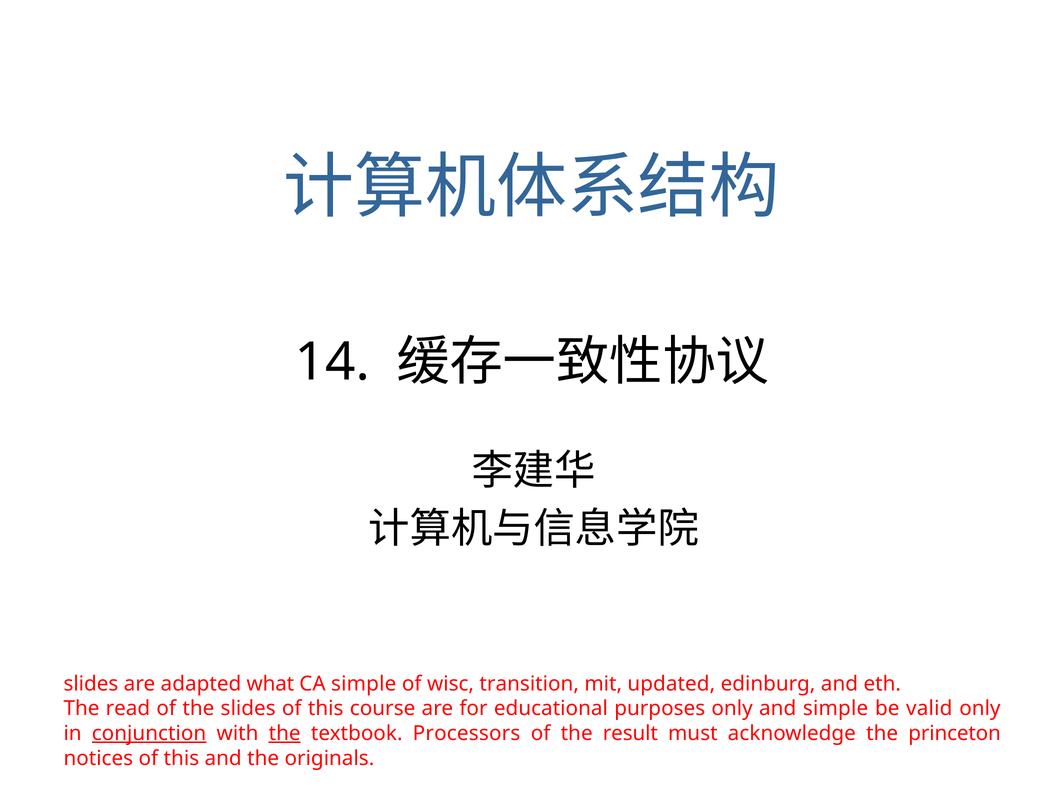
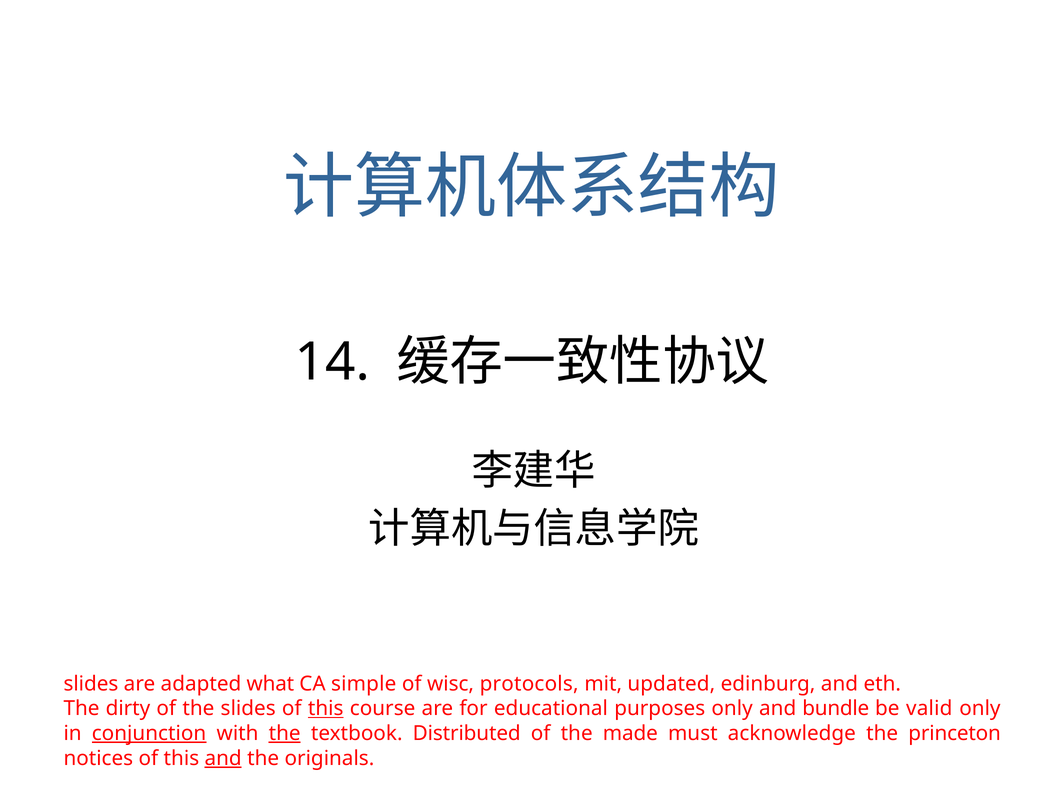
transition: transition -> protocols
read: read -> dirty
this at (326, 709) underline: none -> present
and simple: simple -> bundle
Processors: Processors -> Distributed
result: result -> made
and at (223, 758) underline: none -> present
